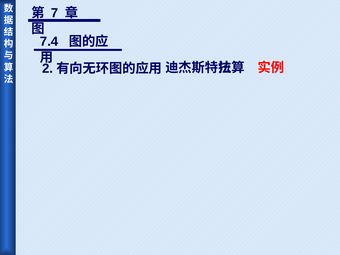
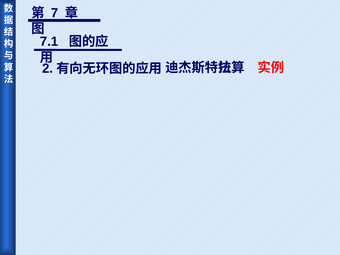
7.4: 7.4 -> 7.1
